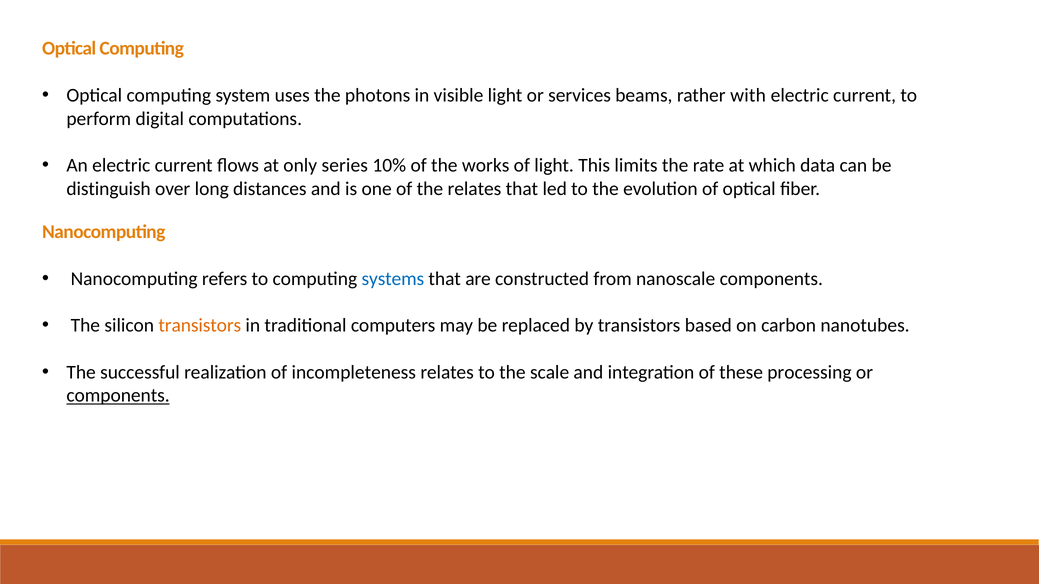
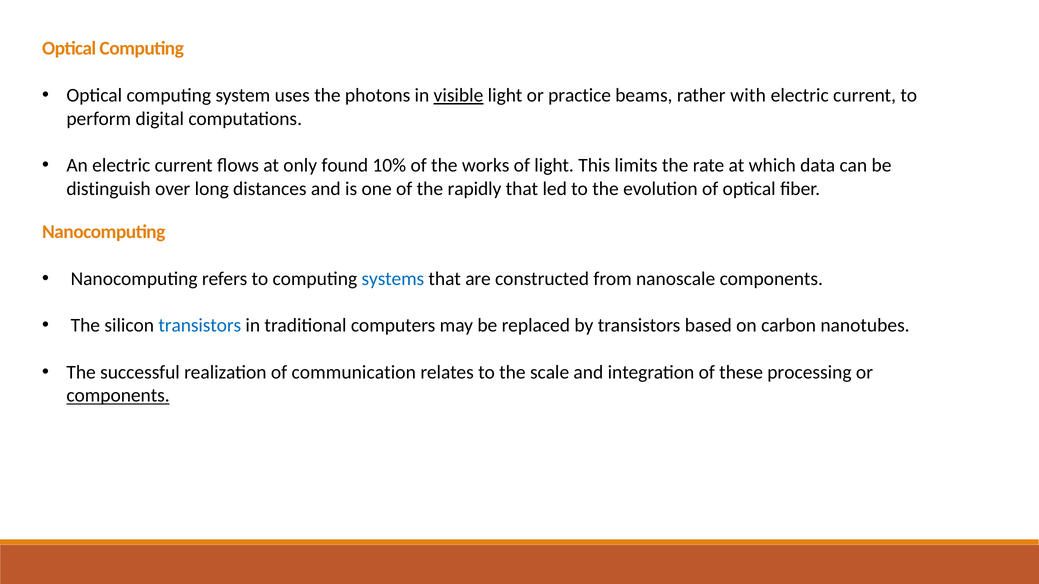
visible underline: none -> present
services: services -> practice
series: series -> found
the relates: relates -> rapidly
transistors at (200, 326) colour: orange -> blue
incompleteness: incompleteness -> communication
